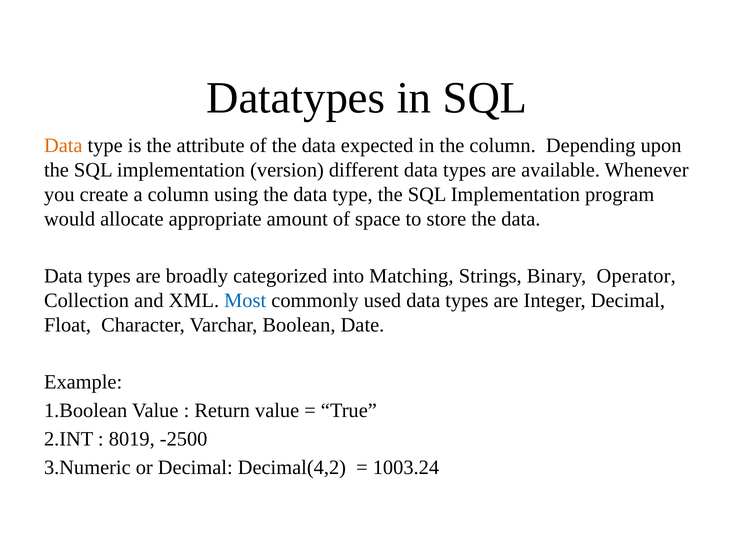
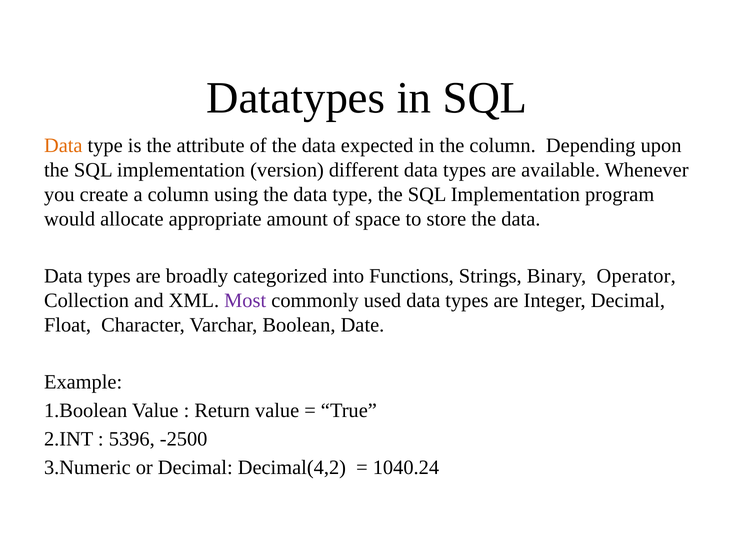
Matching: Matching -> Functions
Most colour: blue -> purple
8019: 8019 -> 5396
1003.24: 1003.24 -> 1040.24
